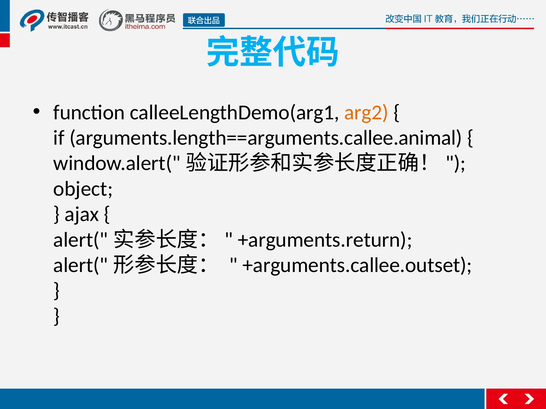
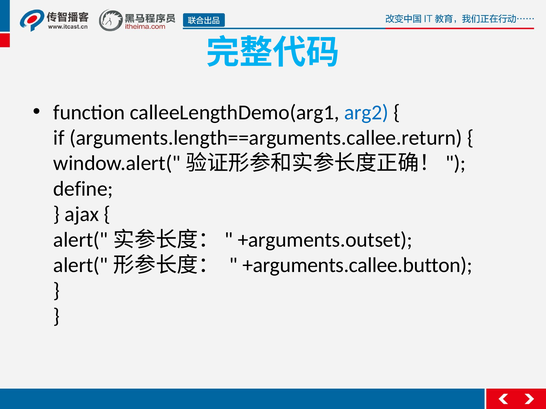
arg2 colour: orange -> blue
arguments.length==arguments.callee.animal: arguments.length==arguments.callee.animal -> arguments.length==arguments.callee.return
object: object -> define
+arguments.return: +arguments.return -> +arguments.outset
+arguments.callee.outset: +arguments.callee.outset -> +arguments.callee.button
